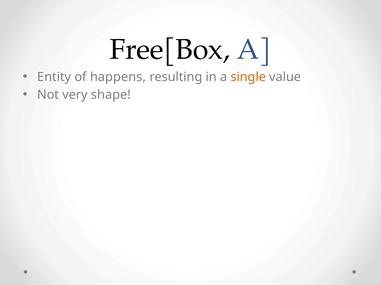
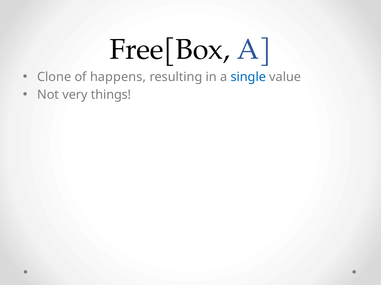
Entity: Entity -> Clone
single colour: orange -> blue
shape: shape -> things
